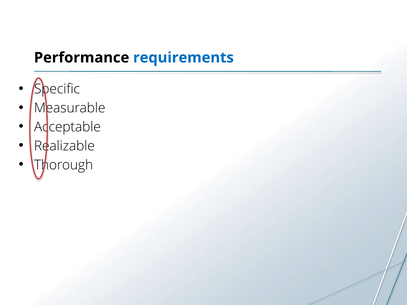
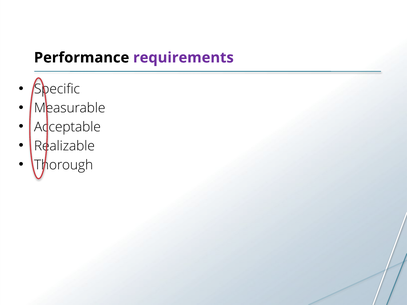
requirements colour: blue -> purple
